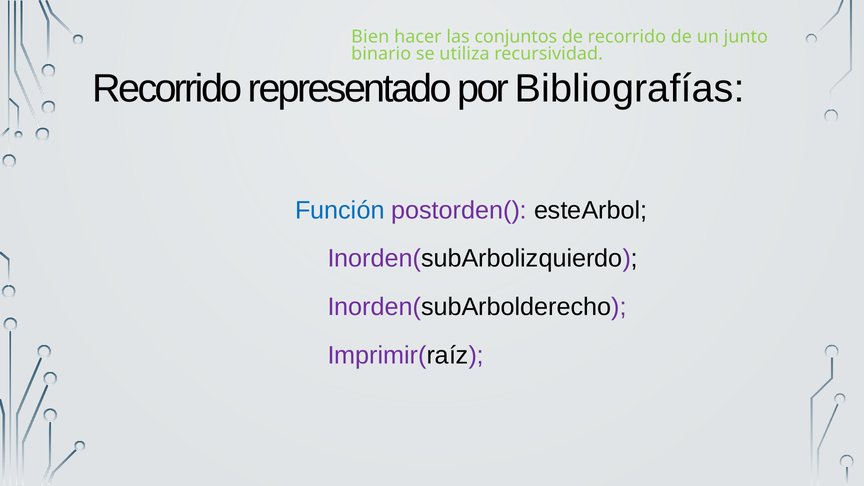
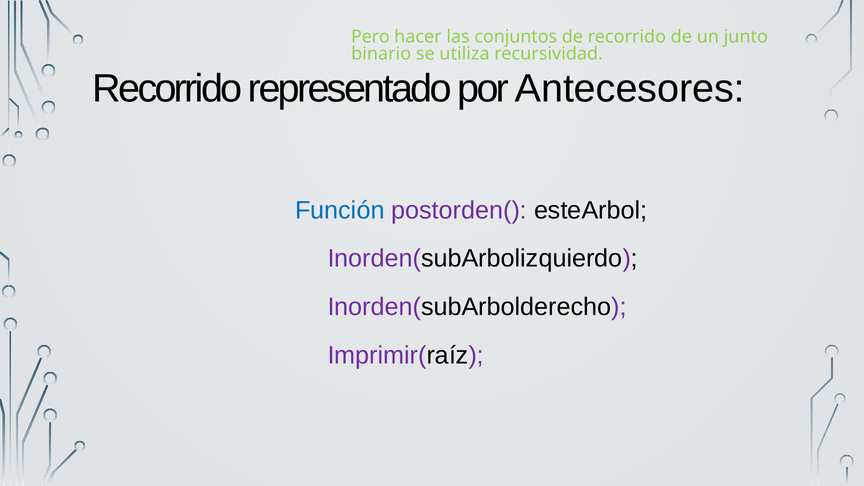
Bien: Bien -> Pero
Bibliografías: Bibliografías -> Antecesores
